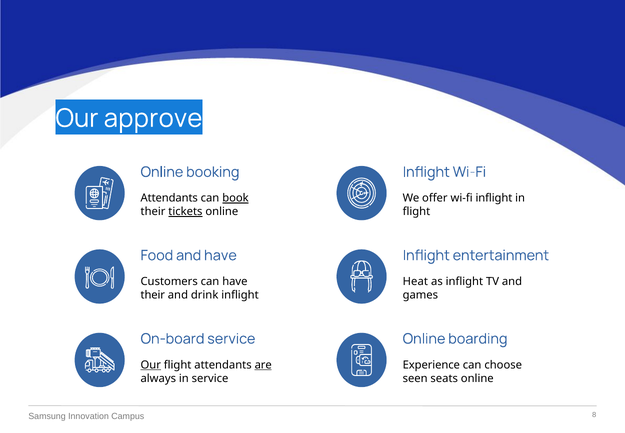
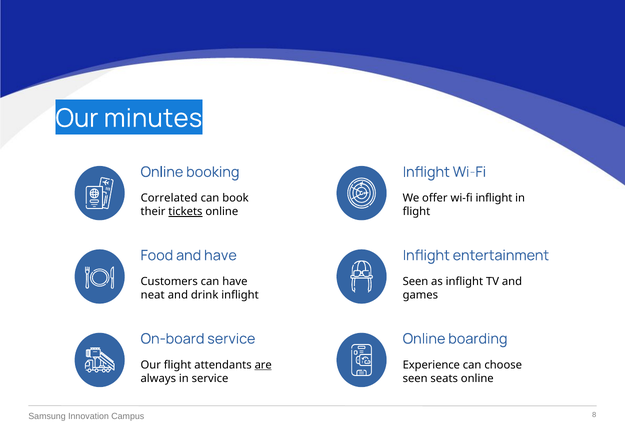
approve: approve -> minutes
Attendants at (169, 198): Attendants -> Correlated
book underline: present -> none
Heat at (415, 281): Heat -> Seen
their at (153, 295): their -> neat
Our at (151, 365) underline: present -> none
